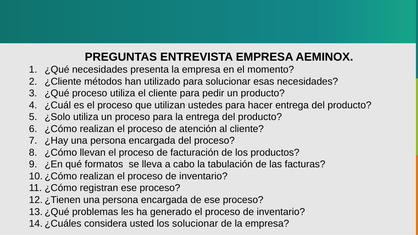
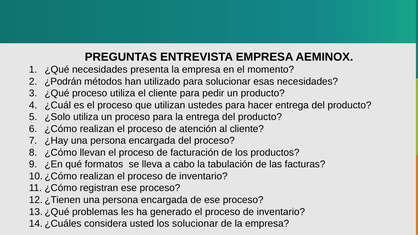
¿Cliente: ¿Cliente -> ¿Podrán
